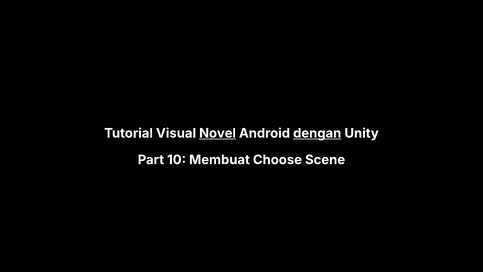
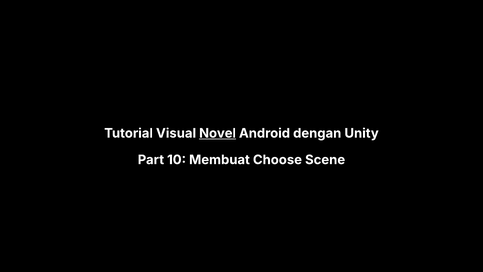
dengan underline: present -> none
